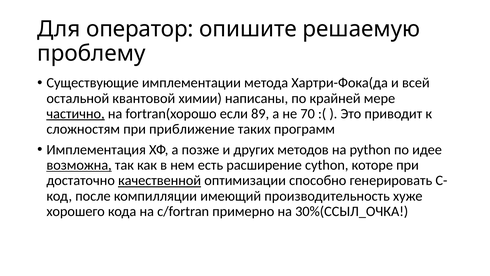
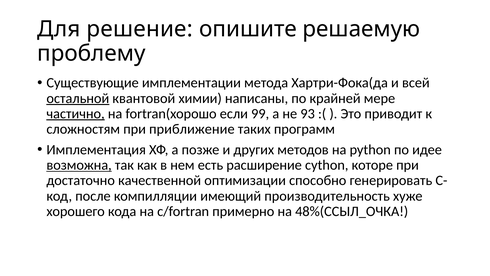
оператор: оператор -> решение
остальной underline: none -> present
89: 89 -> 99
70: 70 -> 93
качественной underline: present -> none
30%(ССЫЛ_ОЧКА: 30%(ССЫЛ_ОЧКА -> 48%(ССЫЛ_ОЧКА
